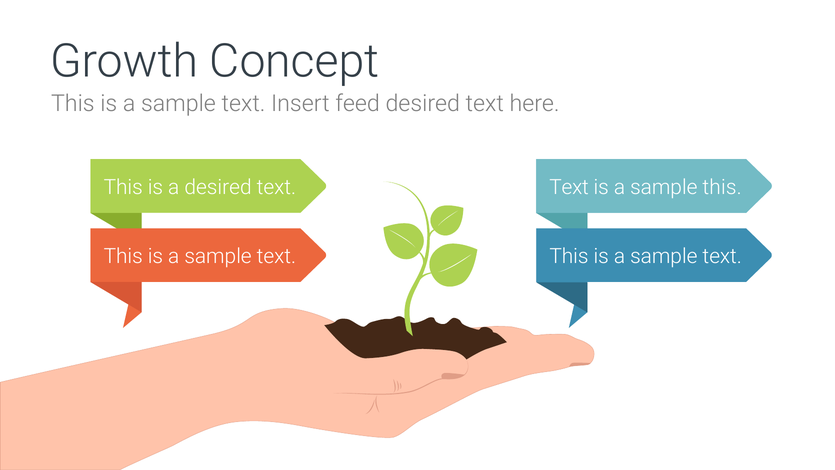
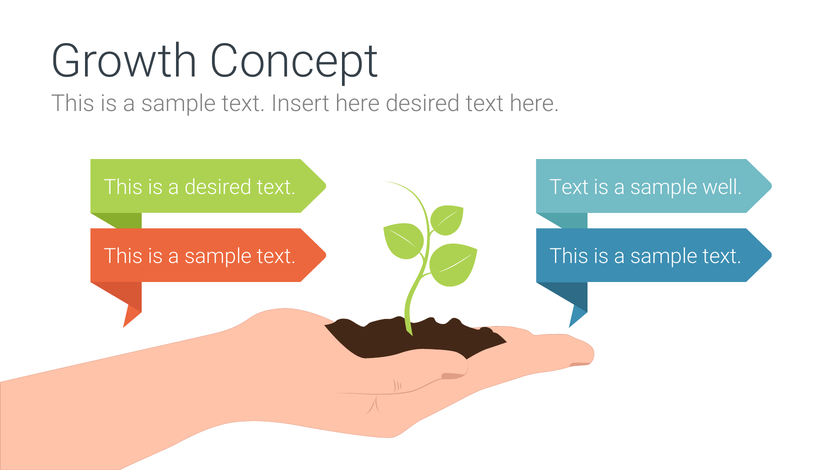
Insert feed: feed -> here
sample this: this -> well
